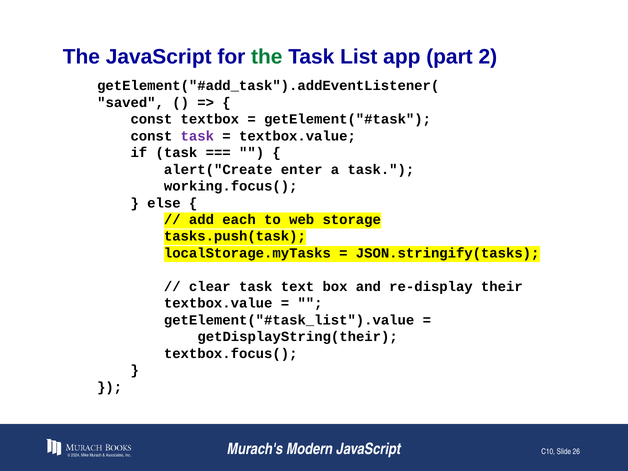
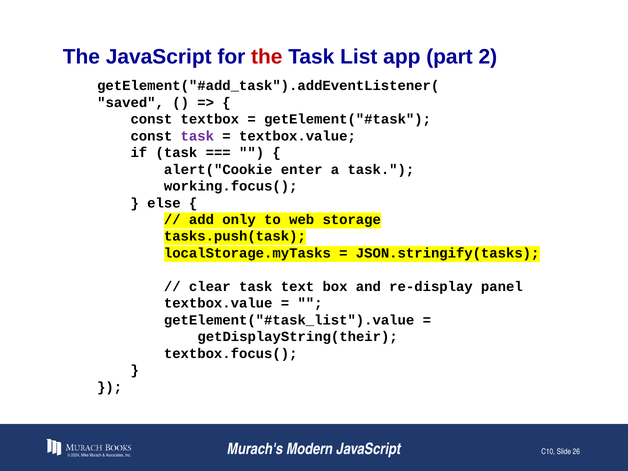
the at (267, 57) colour: green -> red
alert("Create: alert("Create -> alert("Cookie
each: each -> only
their: their -> panel
